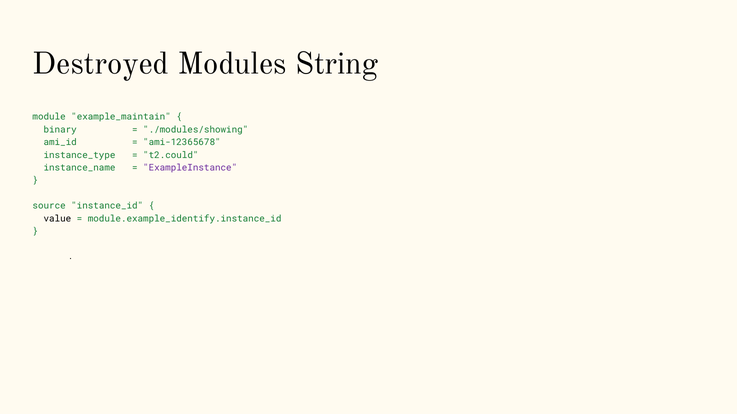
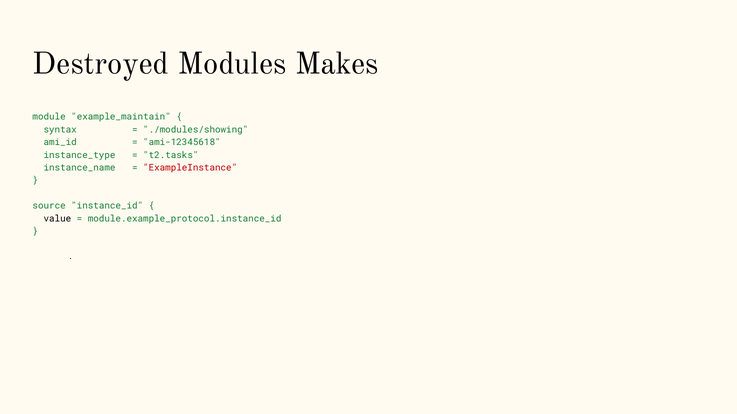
String: String -> Makes
binary: binary -> syntax
ami-12365678: ami-12365678 -> ami-12345618
t2.could: t2.could -> t2.tasks
ExampleInstance colour: purple -> red
module.example_identify.instance_id: module.example_identify.instance_id -> module.example_protocol.instance_id
